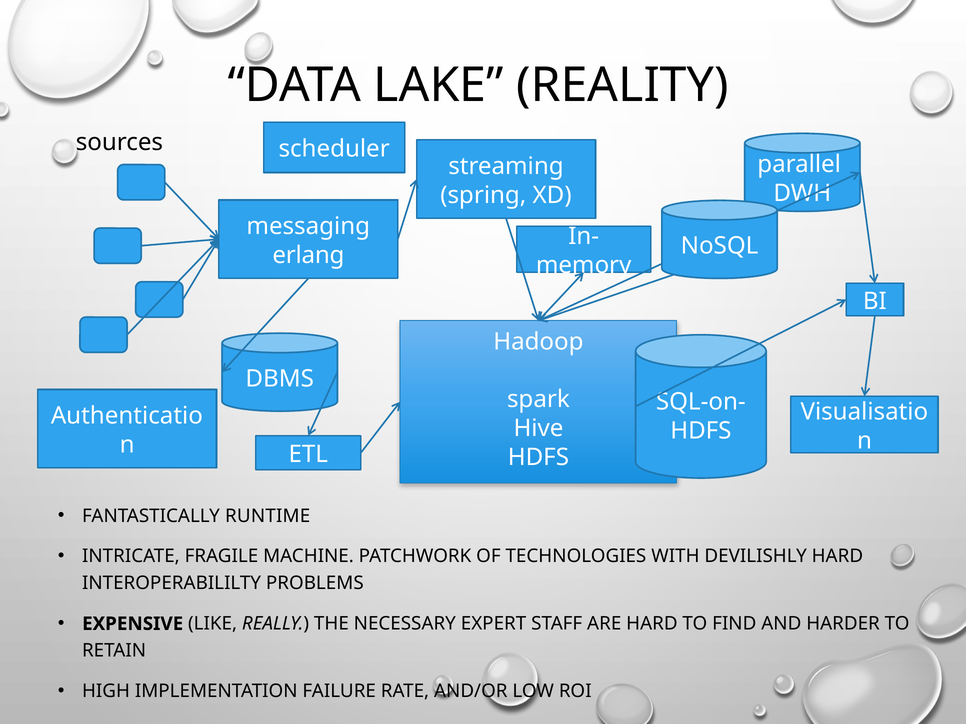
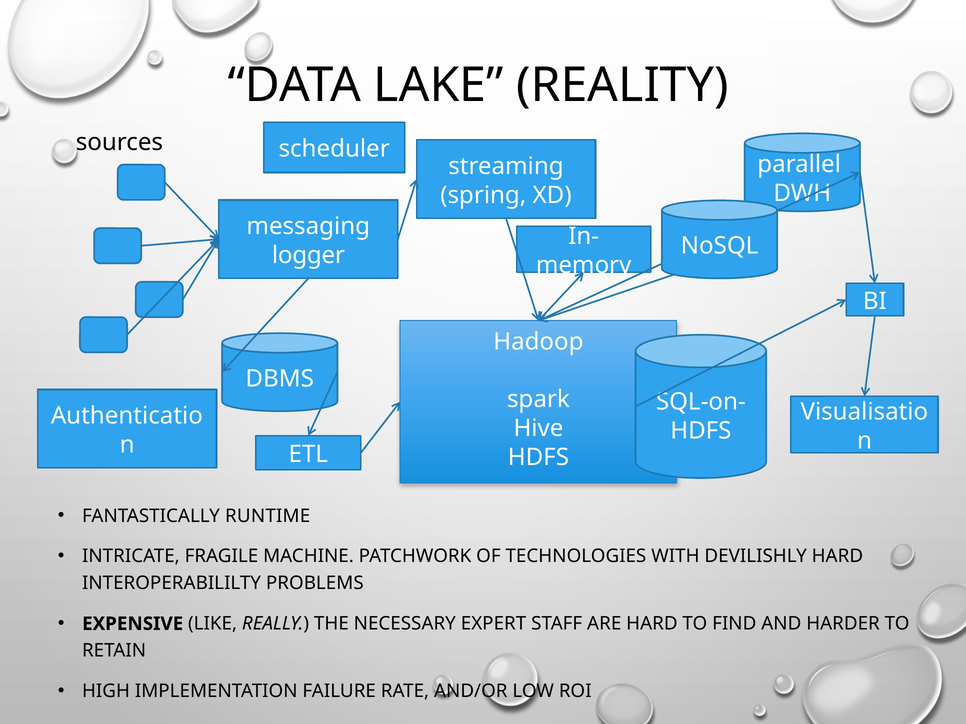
erlang: erlang -> logger
